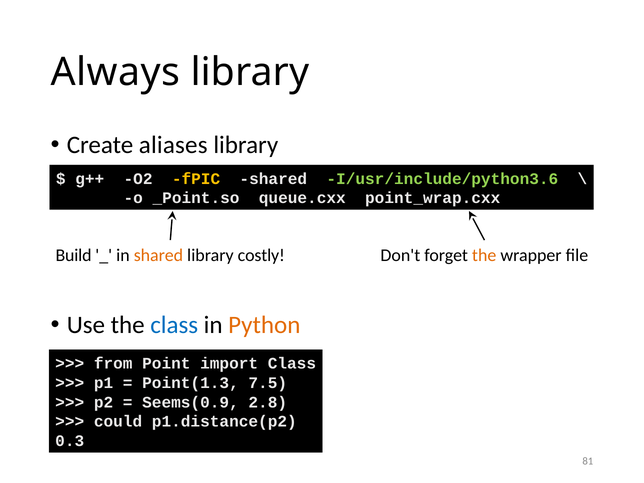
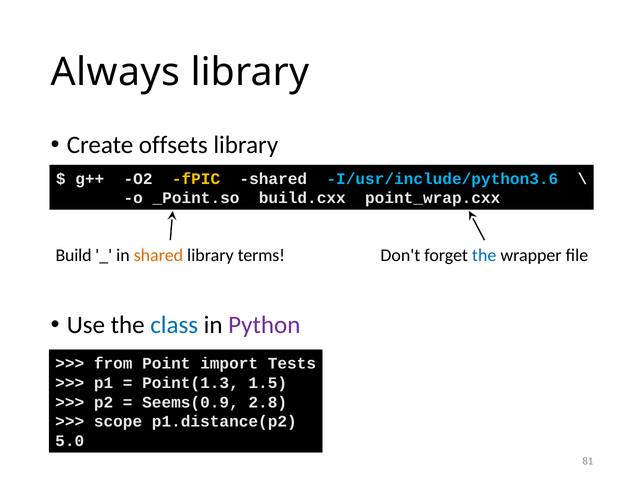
aliases: aliases -> offsets
I/usr/include/python3.6 colour: light green -> light blue
queue.cxx: queue.cxx -> build.cxx
costly: costly -> terms
the at (484, 255) colour: orange -> blue
Python colour: orange -> purple
import Class: Class -> Tests
7.5: 7.5 -> 1.5
could: could -> scope
0.3: 0.3 -> 5.0
